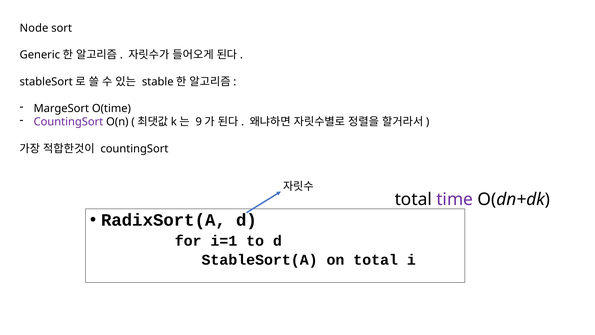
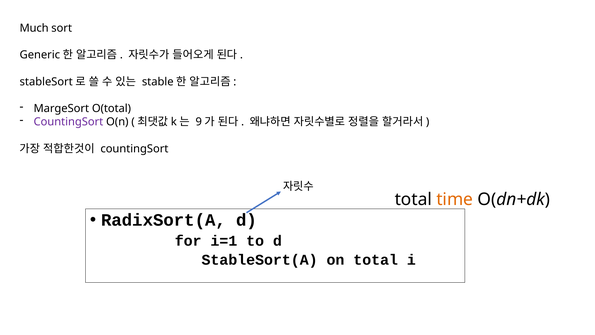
Node: Node -> Much
O(time: O(time -> O(total
time colour: purple -> orange
